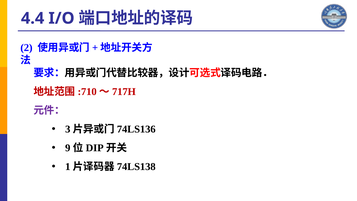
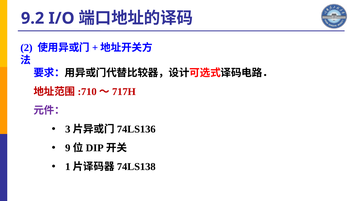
4.4: 4.4 -> 9.2
